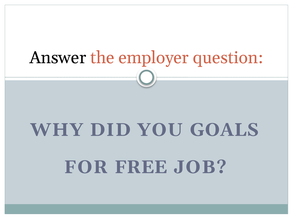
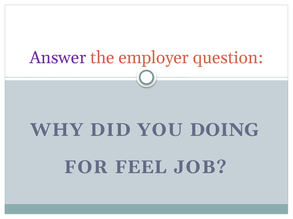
Answer colour: black -> purple
GOALS: GOALS -> DOING
FREE: FREE -> FEEL
